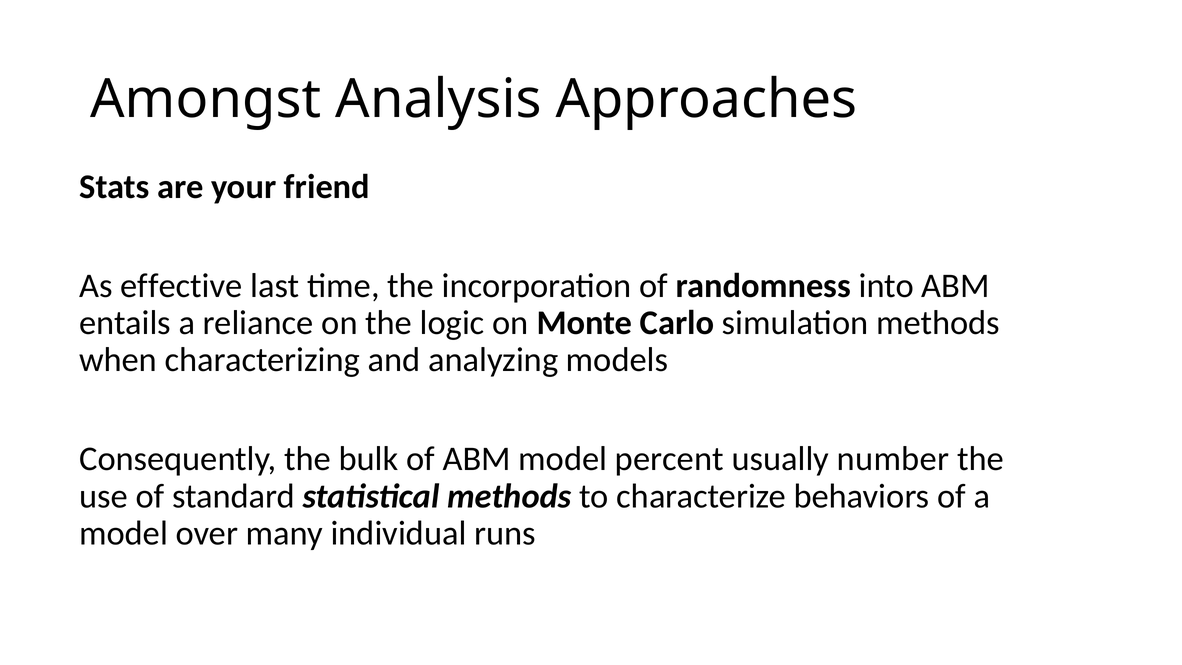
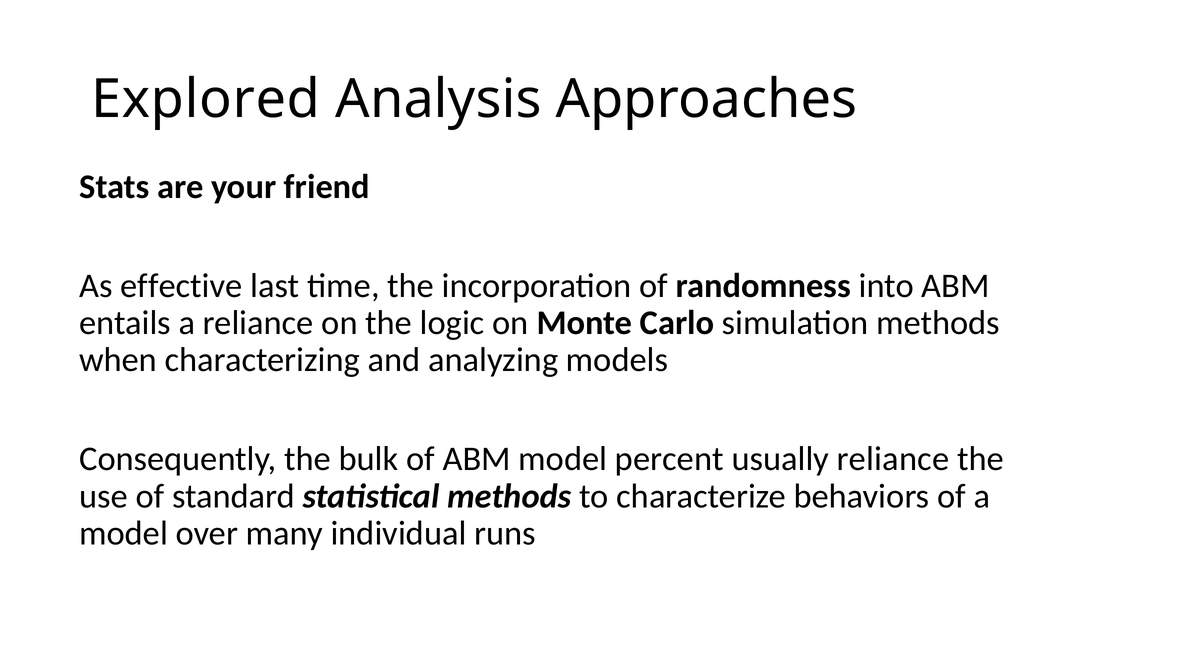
Amongst: Amongst -> Explored
usually number: number -> reliance
